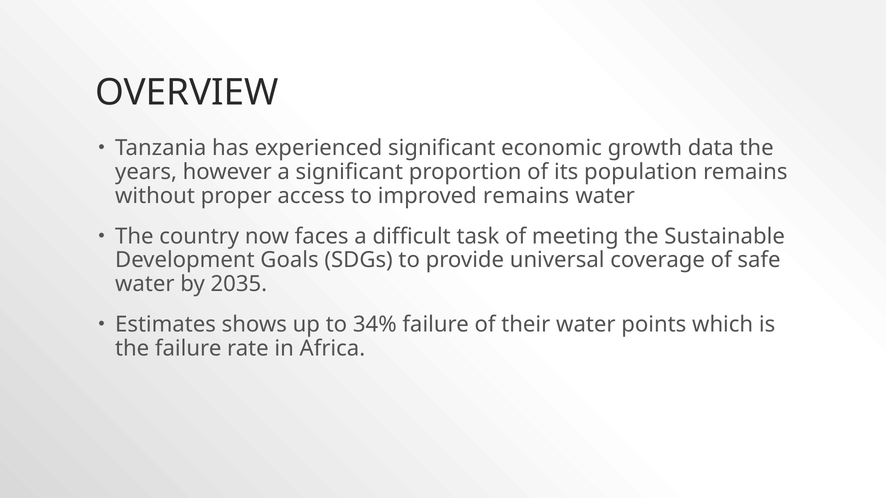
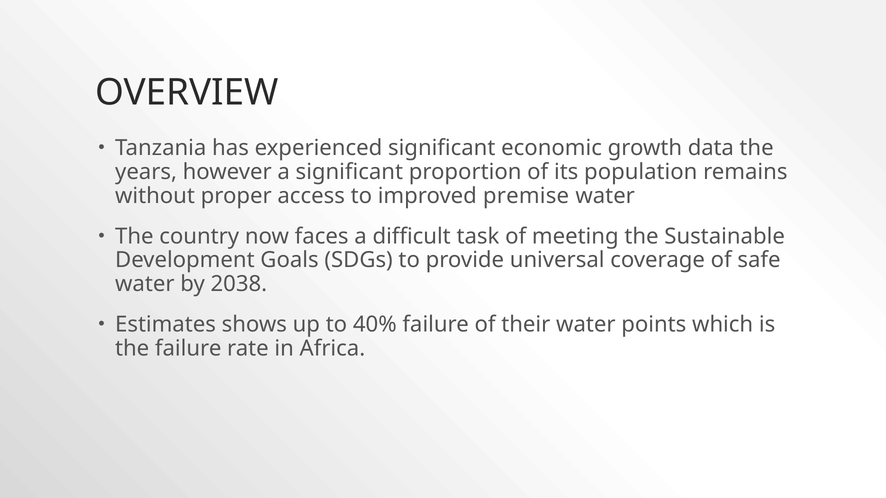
improved remains: remains -> premise
2035: 2035 -> 2038
34%: 34% -> 40%
